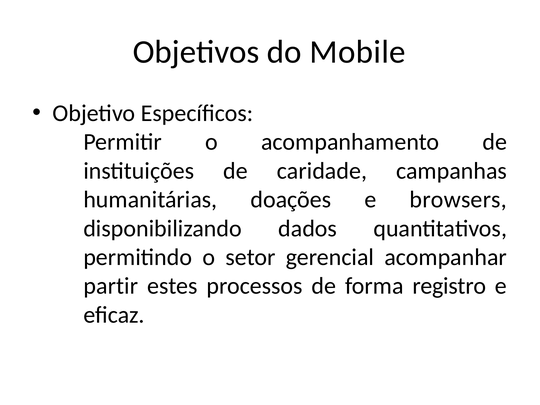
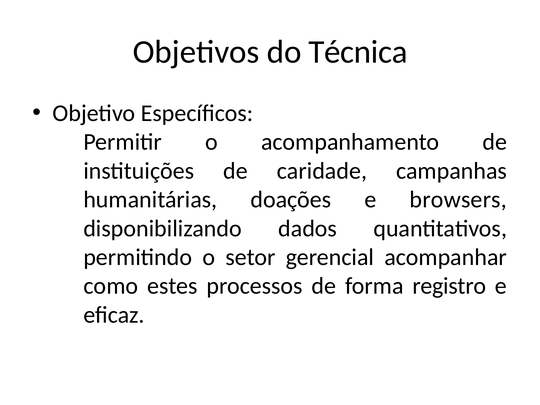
Mobile: Mobile -> Técnica
partir: partir -> como
